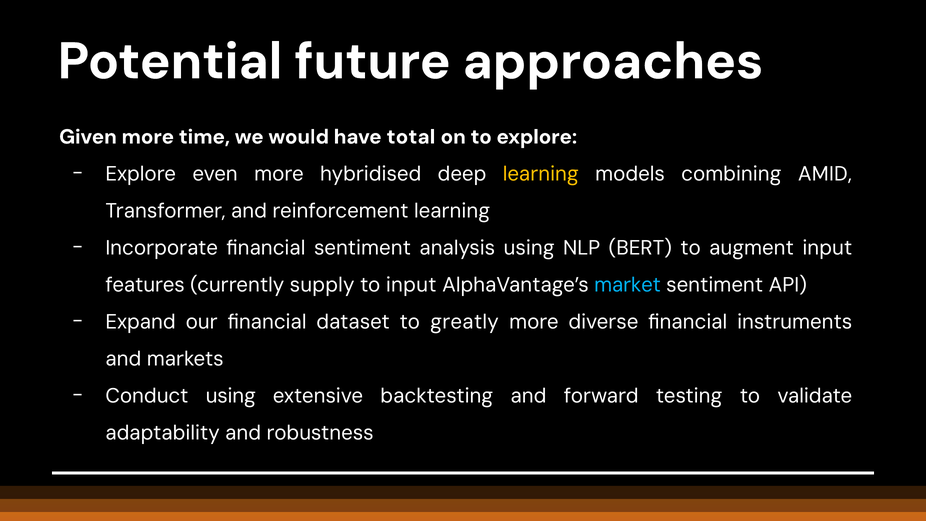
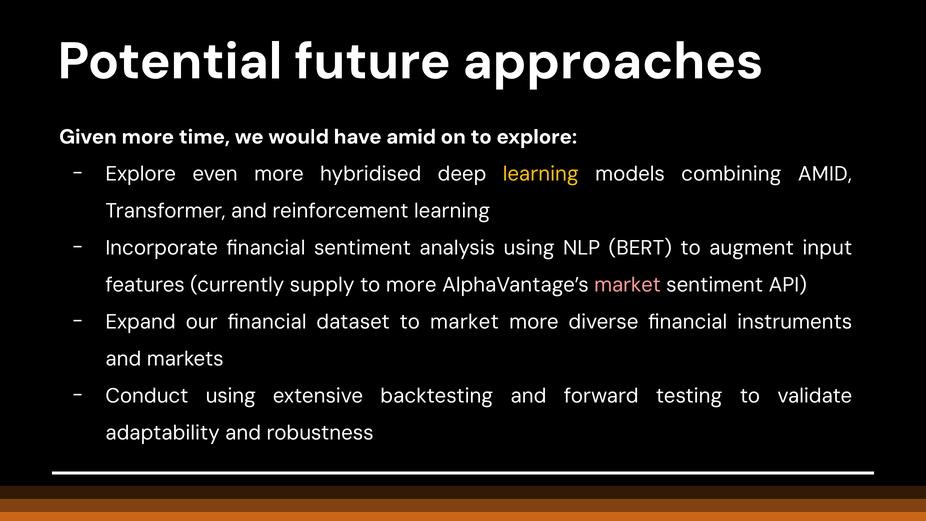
have total: total -> amid
to input: input -> more
market at (628, 285) colour: light blue -> pink
to greatly: greatly -> market
